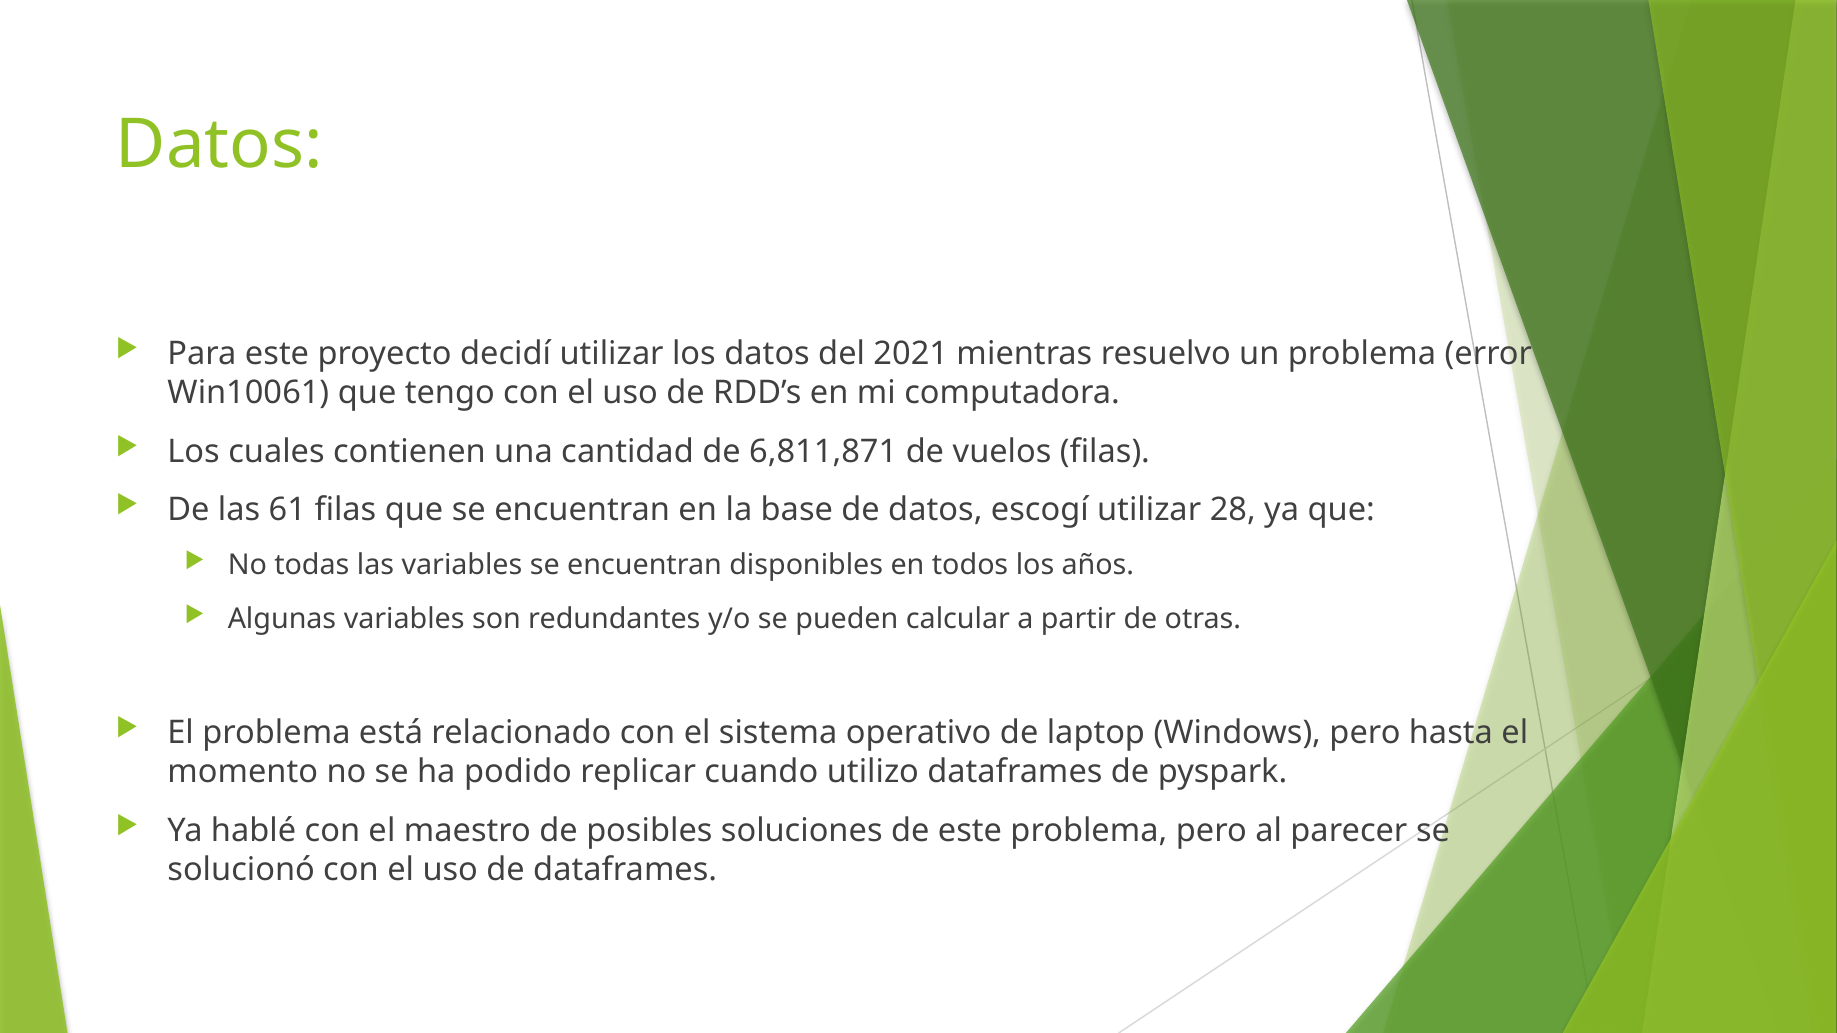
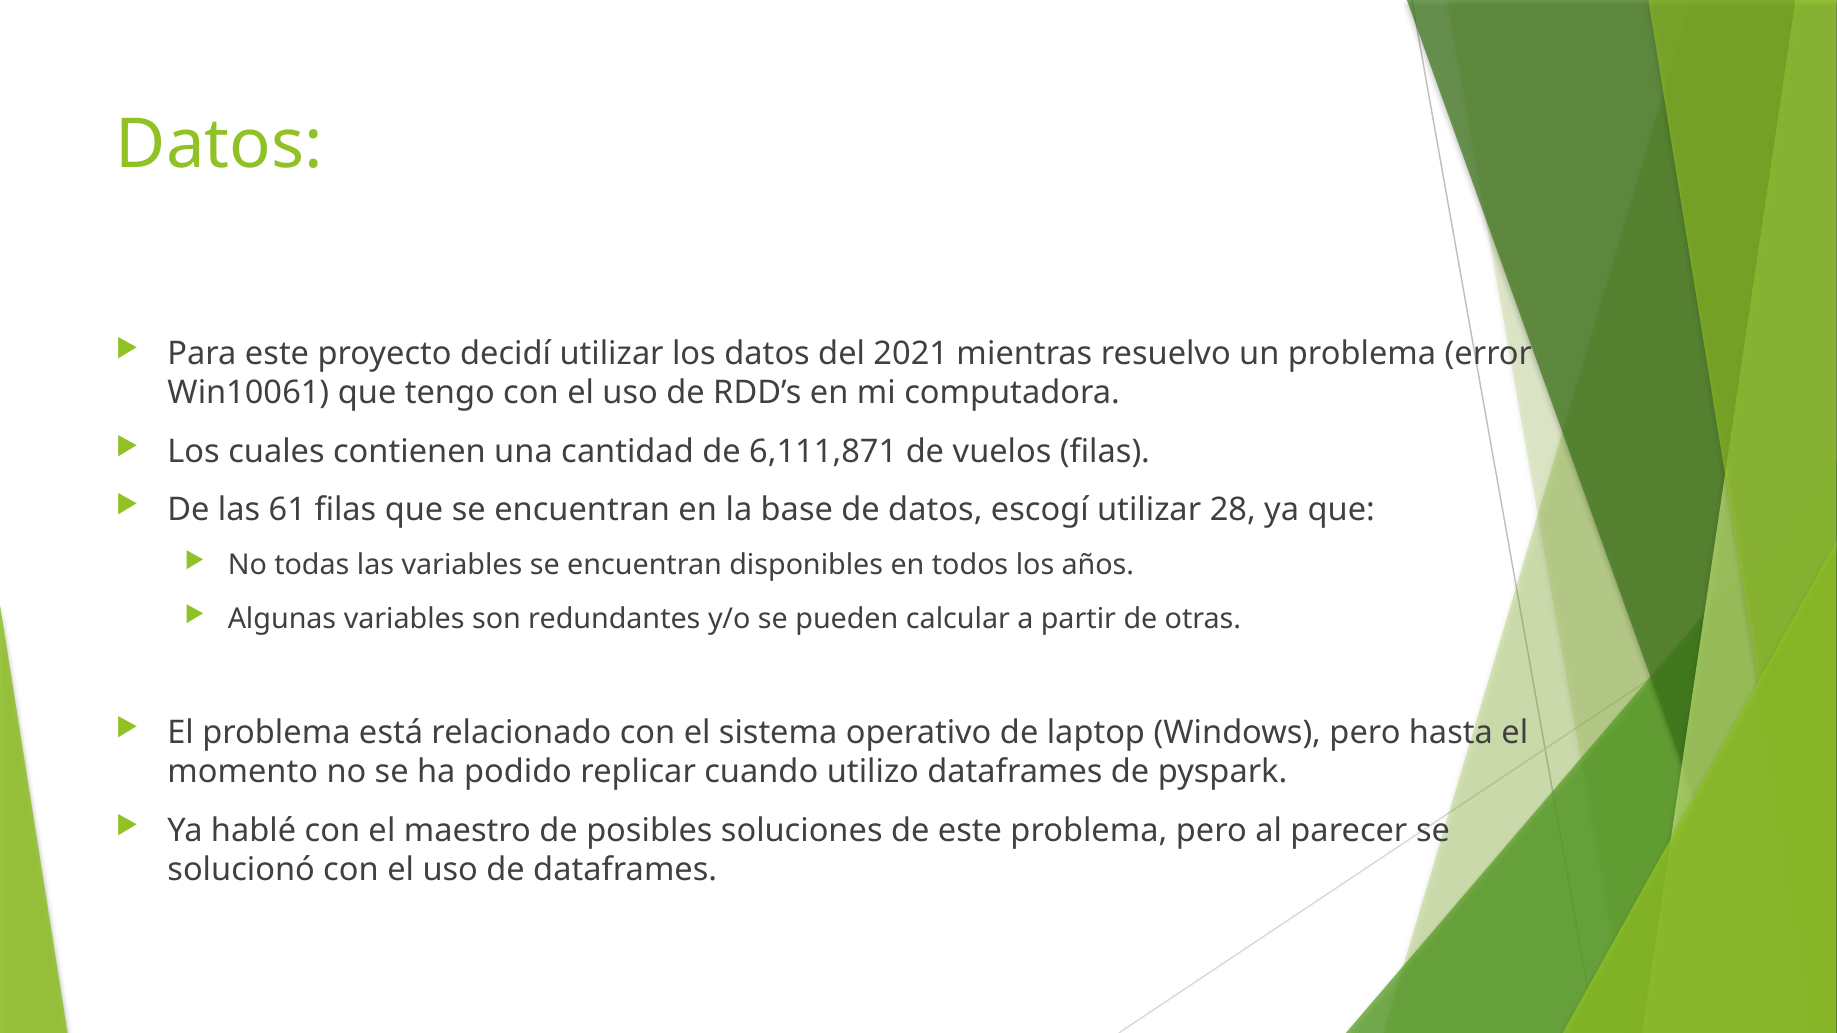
6,811,871: 6,811,871 -> 6,111,871
